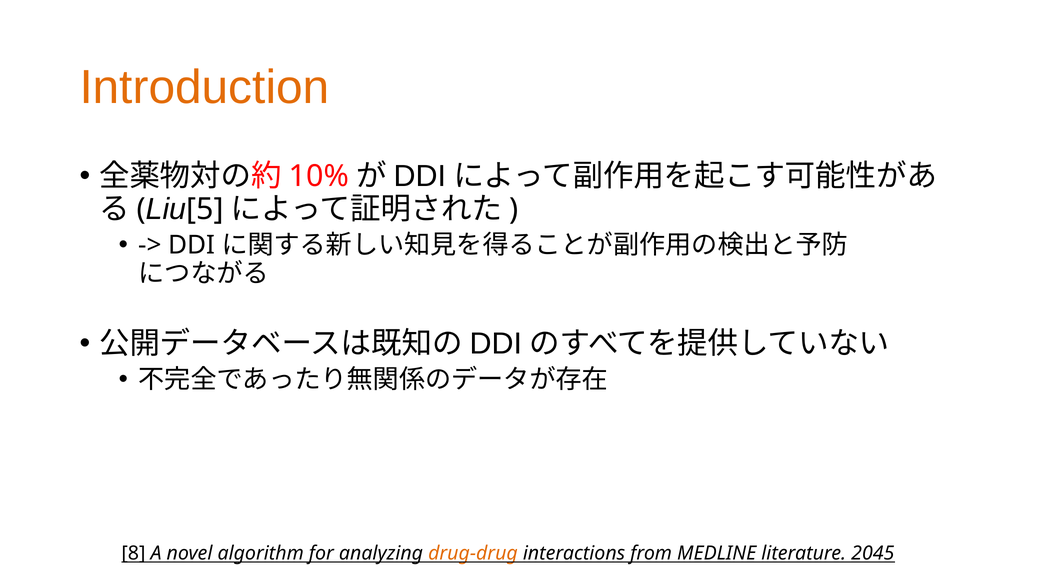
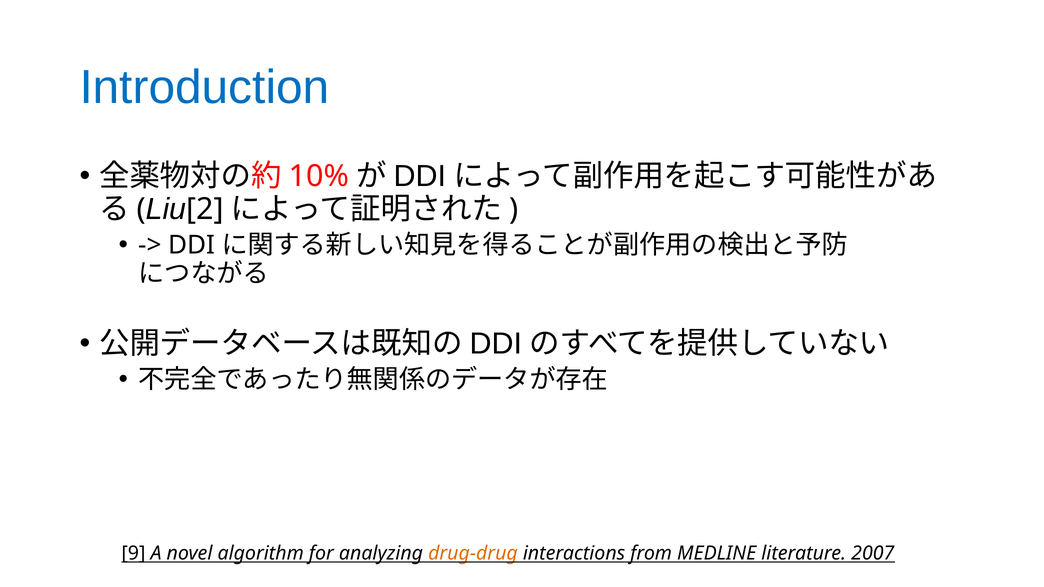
Introduction colour: orange -> blue
5: 5 -> 2
8: 8 -> 9
2045: 2045 -> 2007
